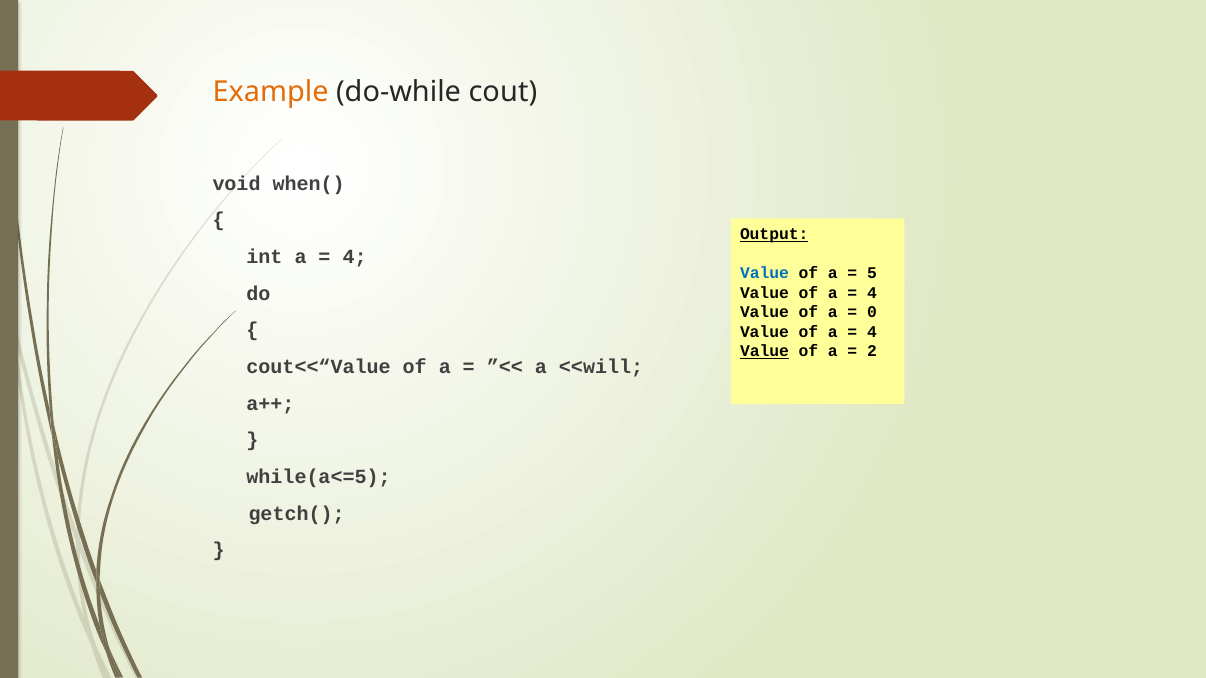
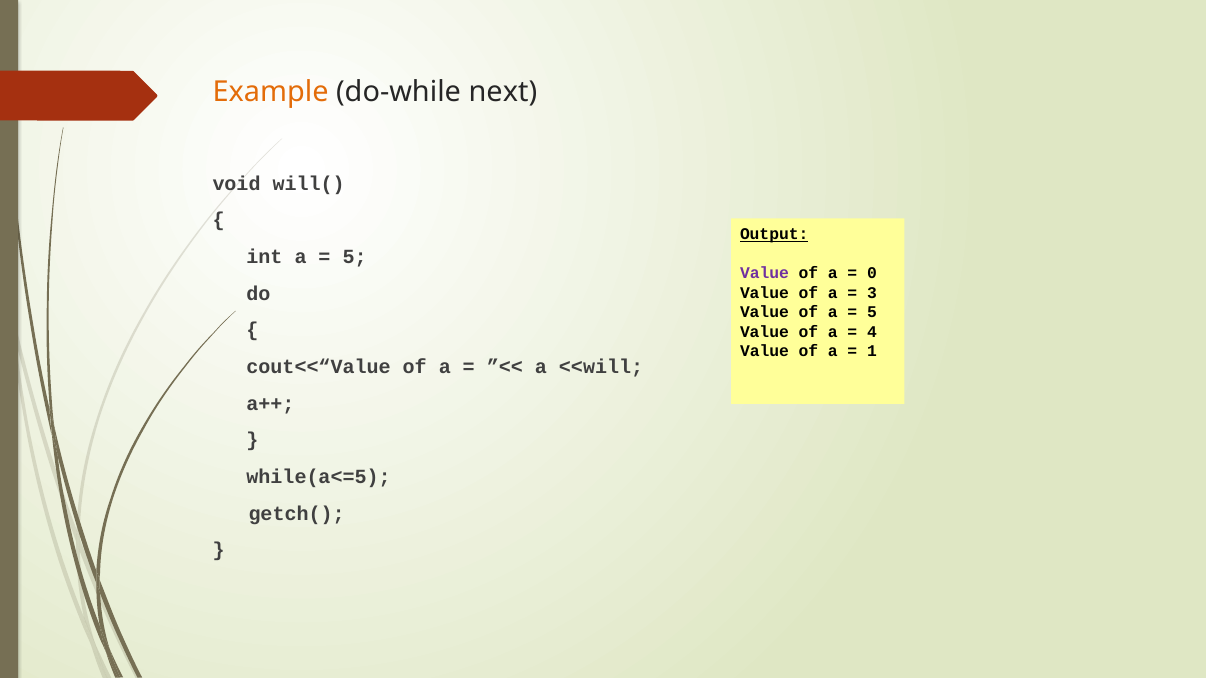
cout: cout -> next
when(: when( -> will(
4 at (355, 257): 4 -> 5
Value at (764, 273) colour: blue -> purple
5: 5 -> 0
4 at (872, 293): 4 -> 3
0 at (872, 312): 0 -> 5
Value at (764, 352) underline: present -> none
2: 2 -> 1
